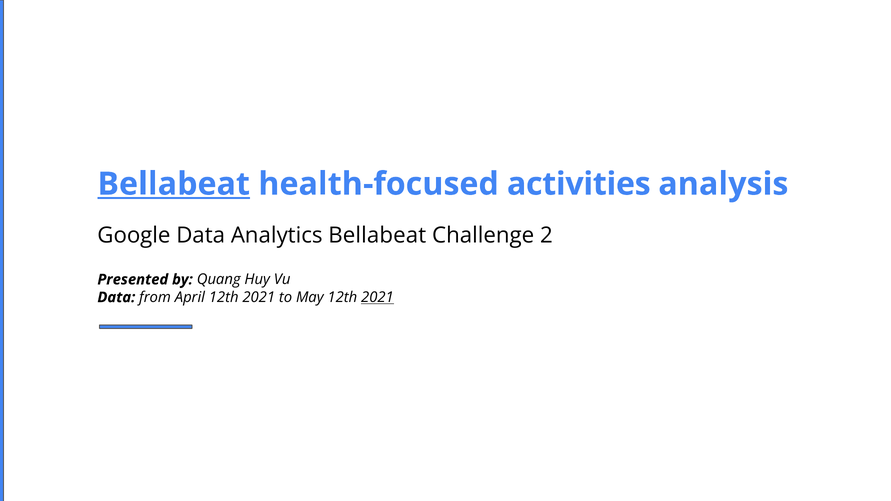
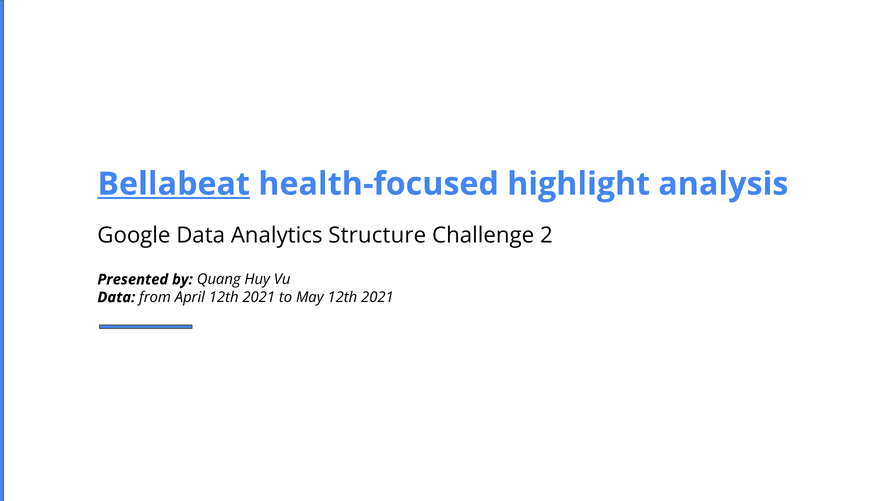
activities: activities -> highlight
Analytics Bellabeat: Bellabeat -> Structure
2021 at (377, 297) underline: present -> none
